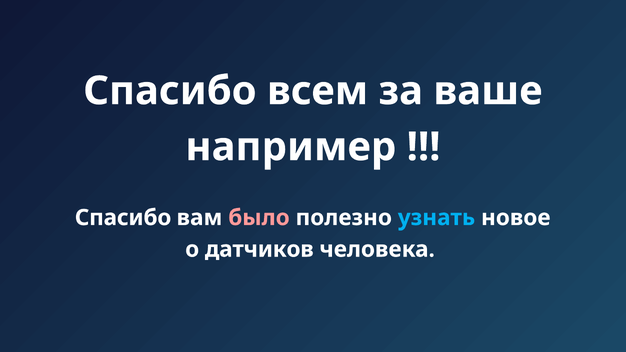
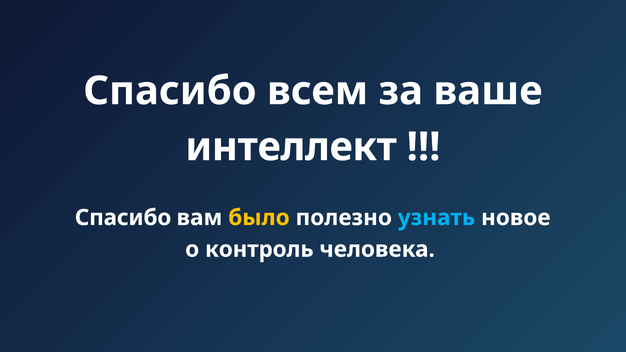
например: например -> интеллект
было colour: pink -> yellow
датчиков: датчиков -> контроль
